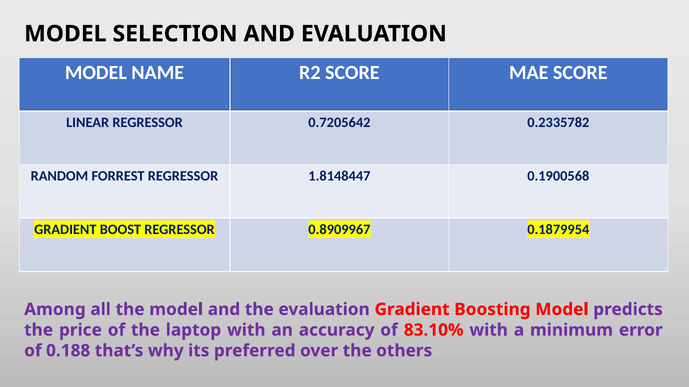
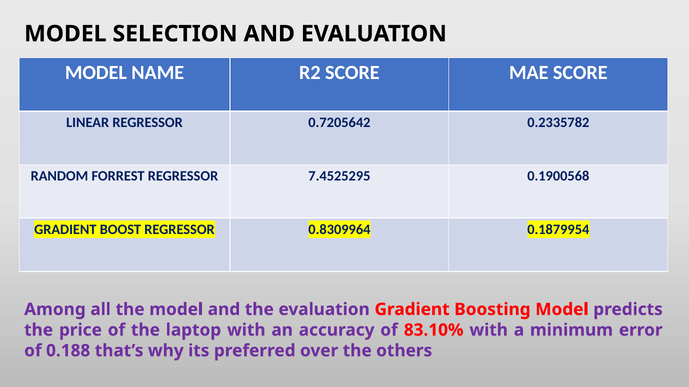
1.8148447: 1.8148447 -> 7.4525295
0.8909967: 0.8909967 -> 0.8309964
